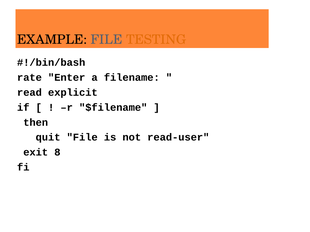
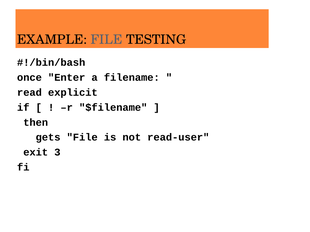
TESTING colour: orange -> black
rate: rate -> once
quit: quit -> gets
8: 8 -> 3
